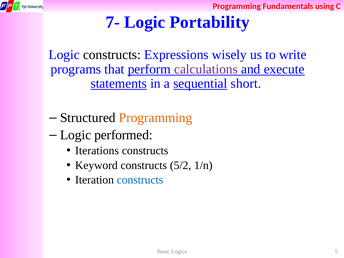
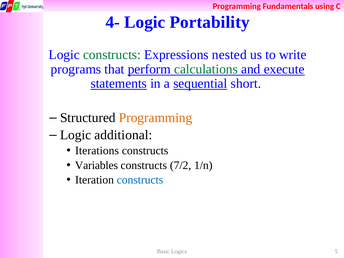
7-: 7- -> 4-
constructs at (112, 55) colour: black -> green
wisely: wisely -> nested
calculations colour: purple -> green
performed: performed -> additional
Keyword: Keyword -> Variables
5/2: 5/2 -> 7/2
